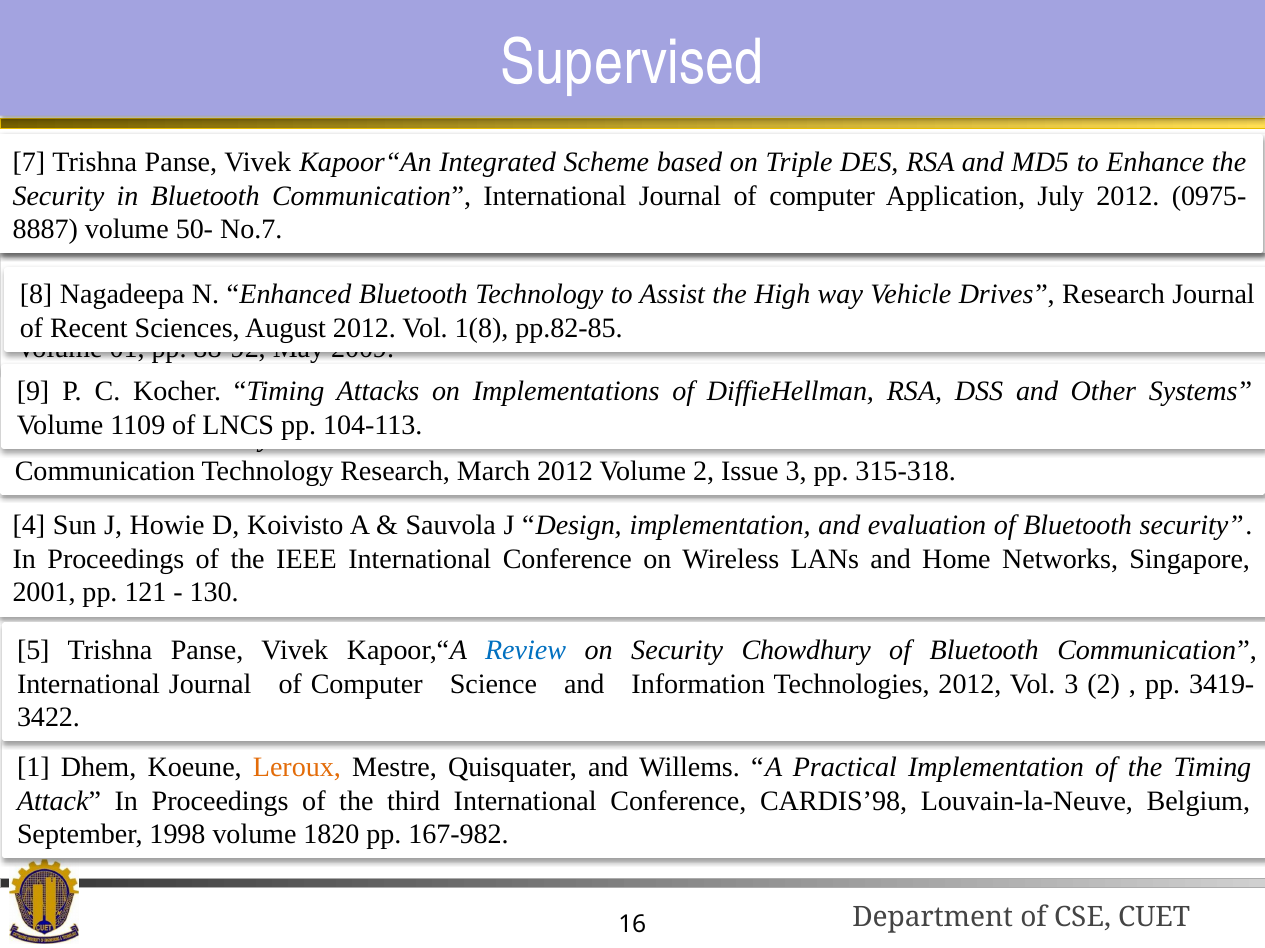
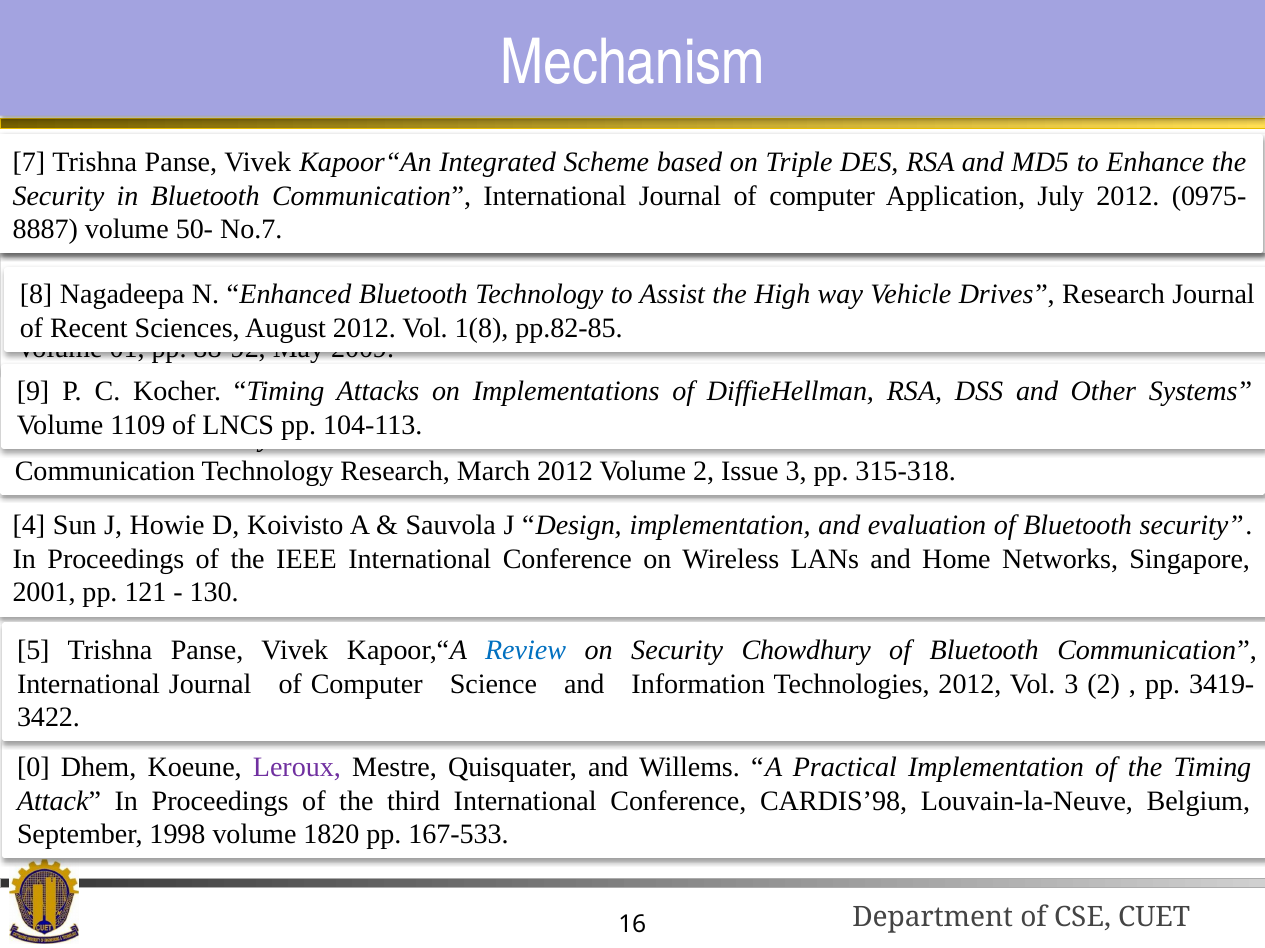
Supervised: Supervised -> Mechanism
1 at (33, 768): 1 -> 0
Leroux colour: orange -> purple
167-982: 167-982 -> 167-533
